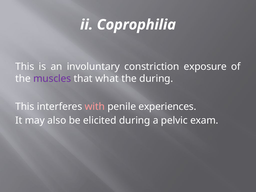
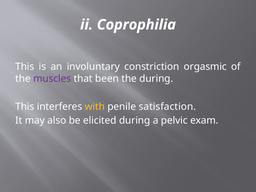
exposure: exposure -> orgasmic
what: what -> been
with colour: pink -> yellow
experiences: experiences -> satisfaction
